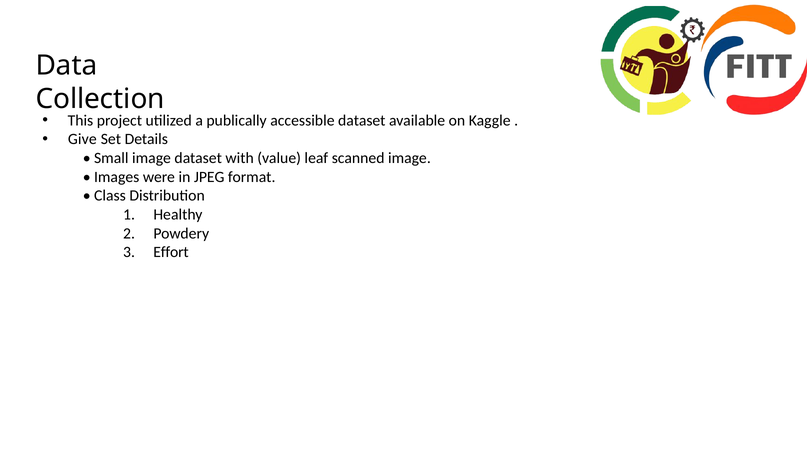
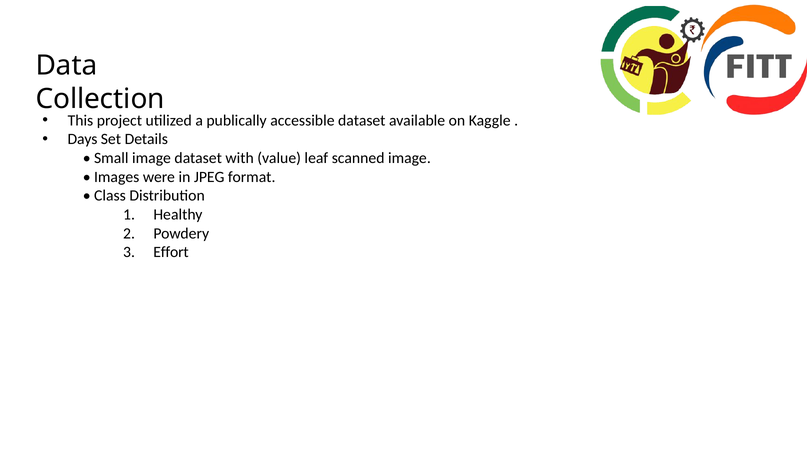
Give: Give -> Days
